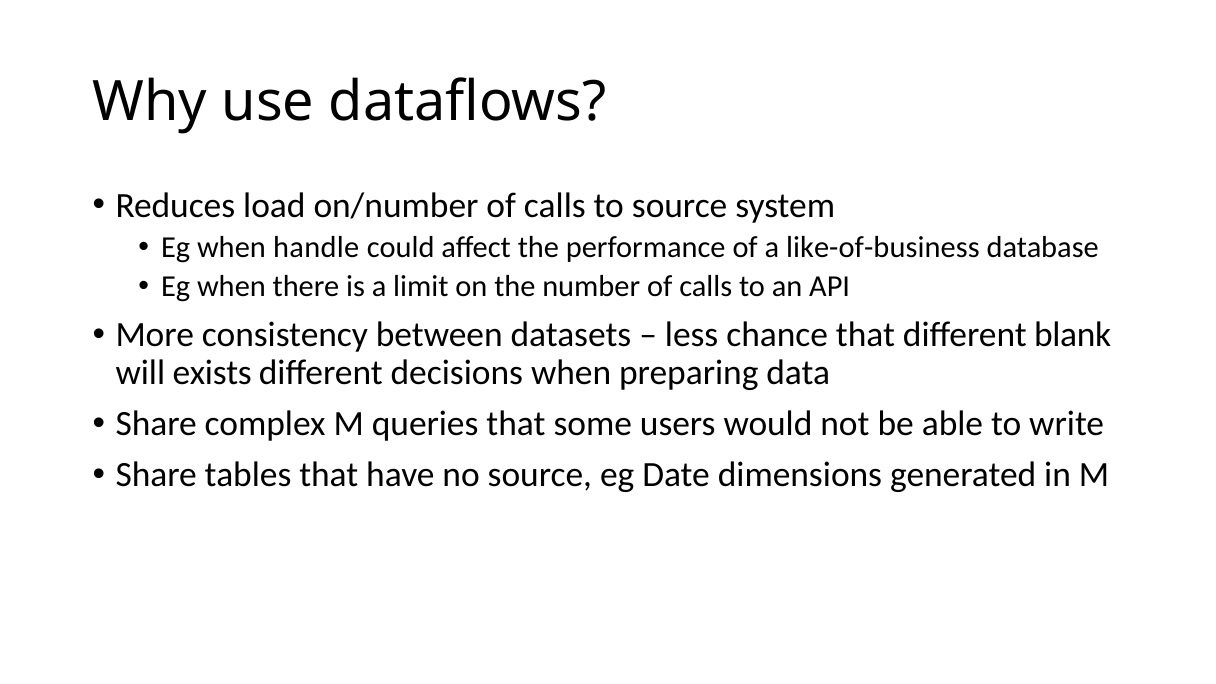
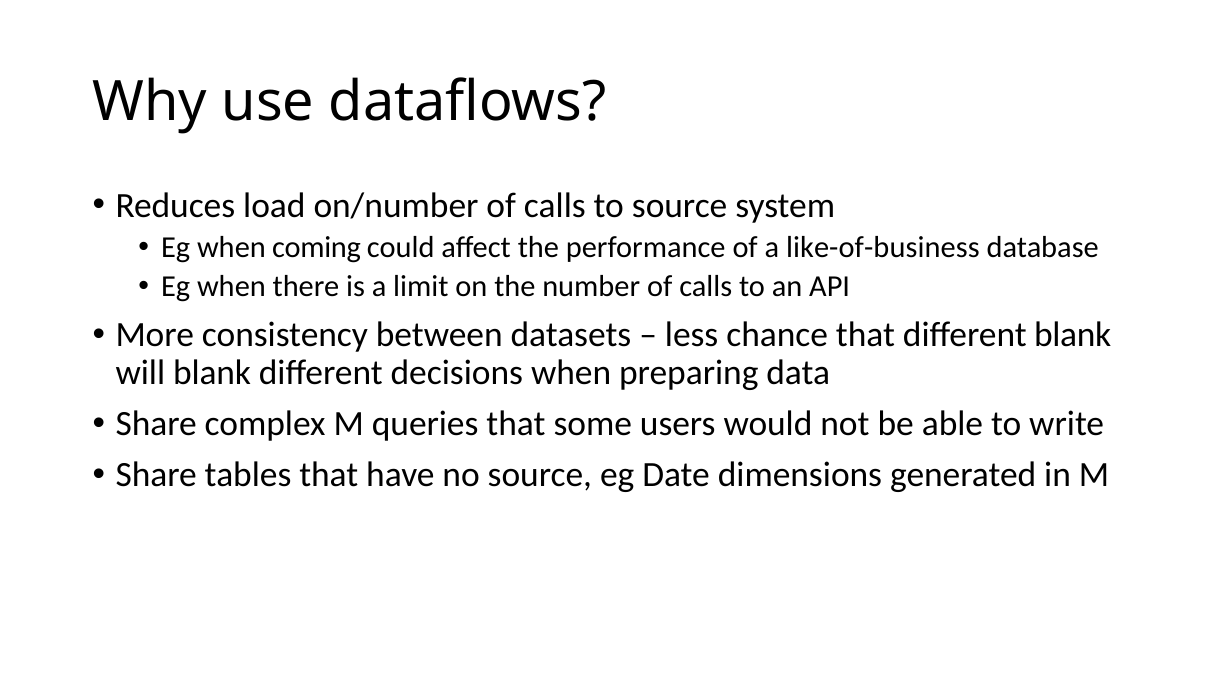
handle: handle -> coming
will exists: exists -> blank
